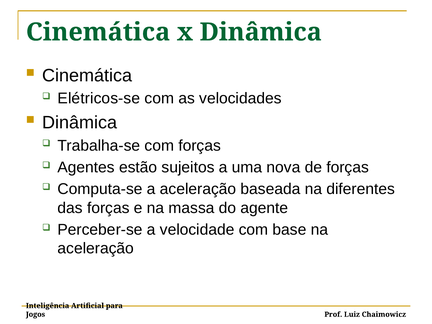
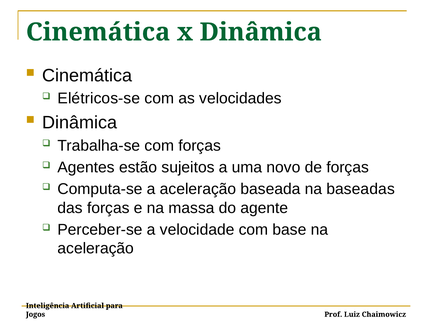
nova: nova -> novo
diferentes: diferentes -> baseadas
